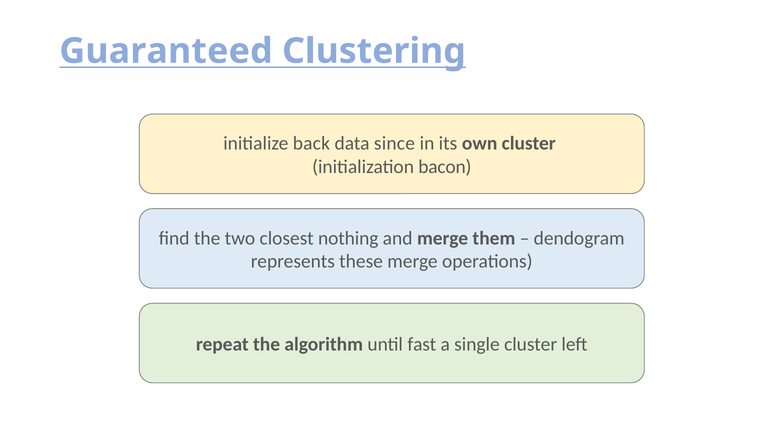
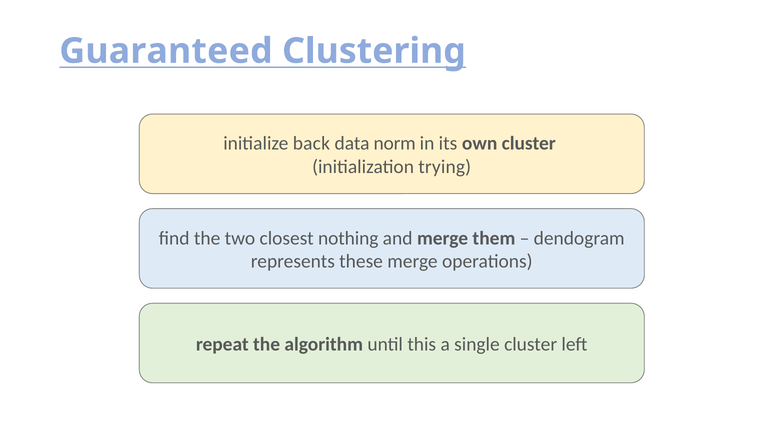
since: since -> norm
bacon: bacon -> trying
fast: fast -> this
